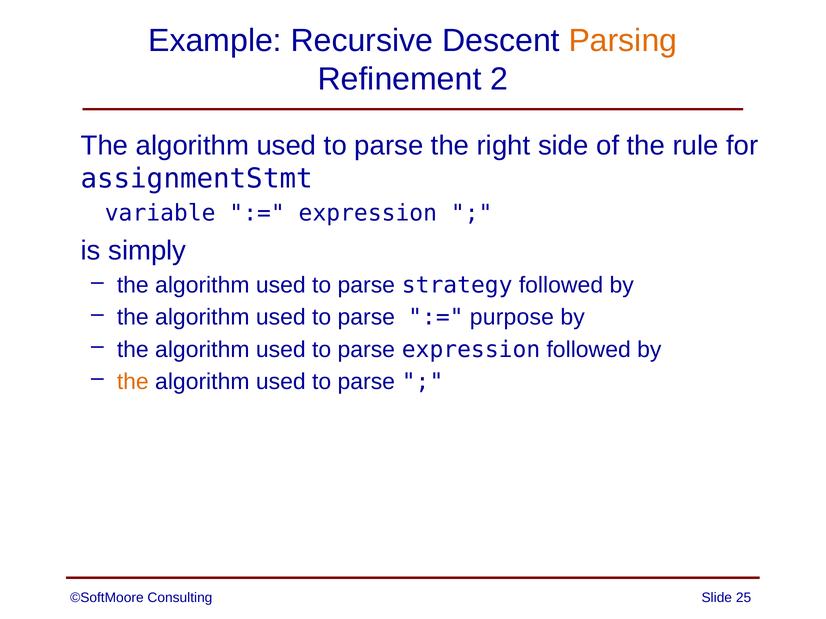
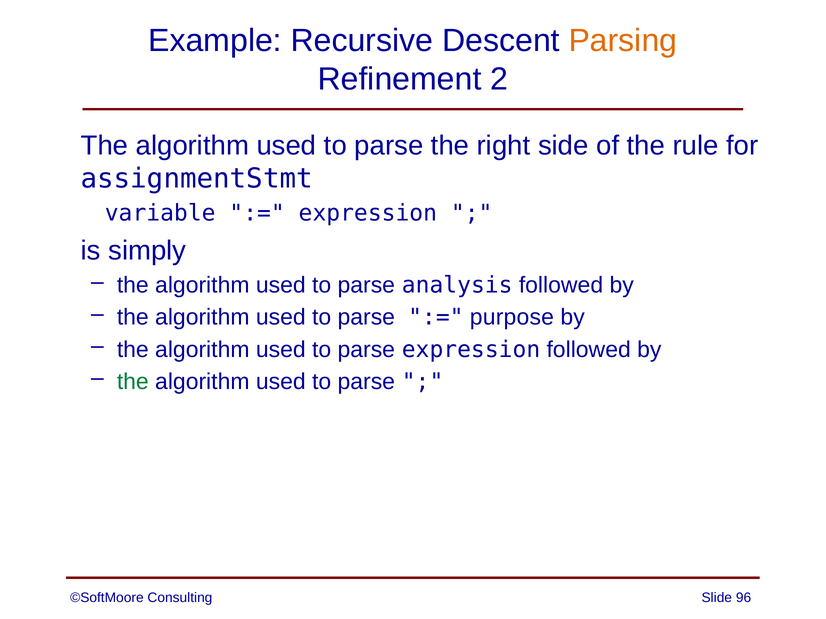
strategy: strategy -> analysis
the at (133, 382) colour: orange -> green
25: 25 -> 96
